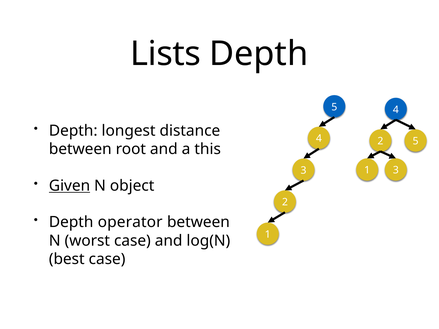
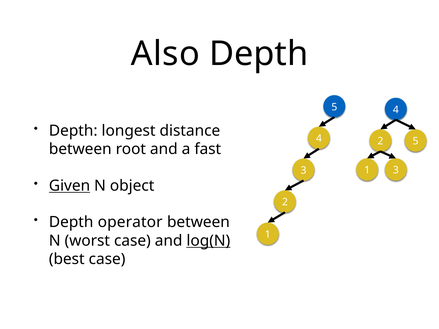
Lists: Lists -> Also
this: this -> fast
log(N underline: none -> present
